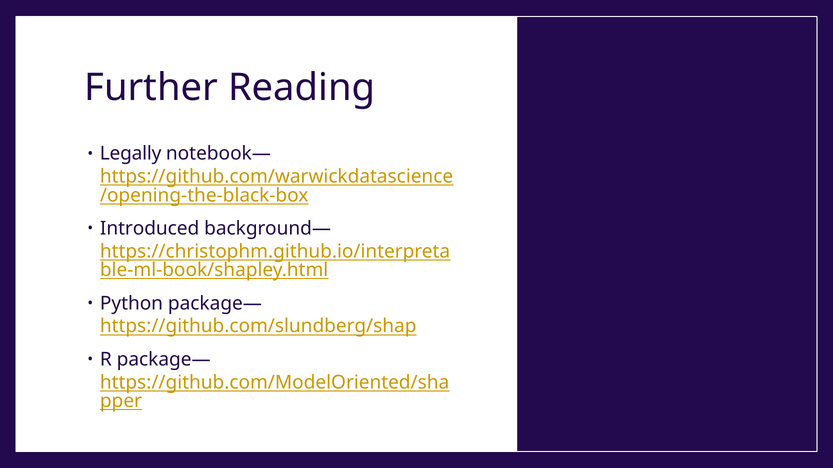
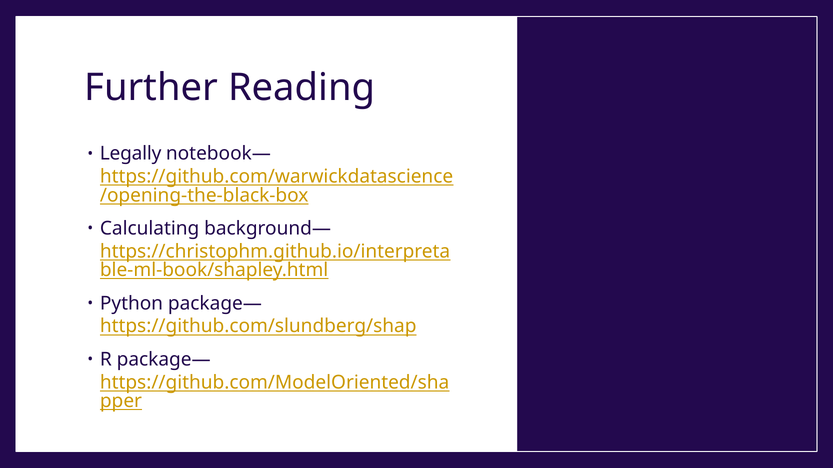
Introduced: Introduced -> Calculating
